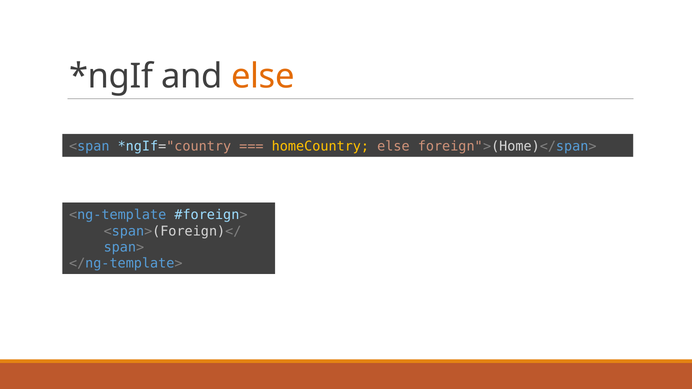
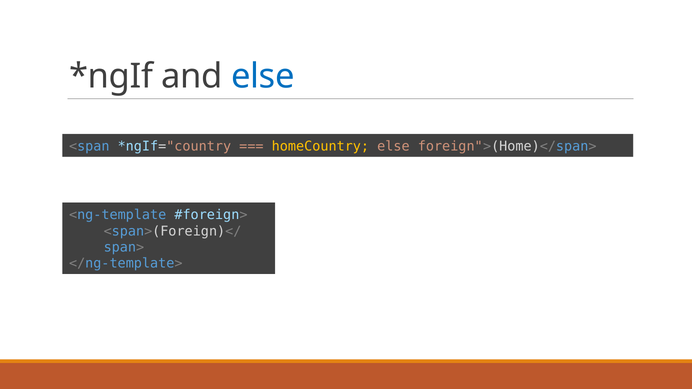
else at (263, 77) colour: orange -> blue
